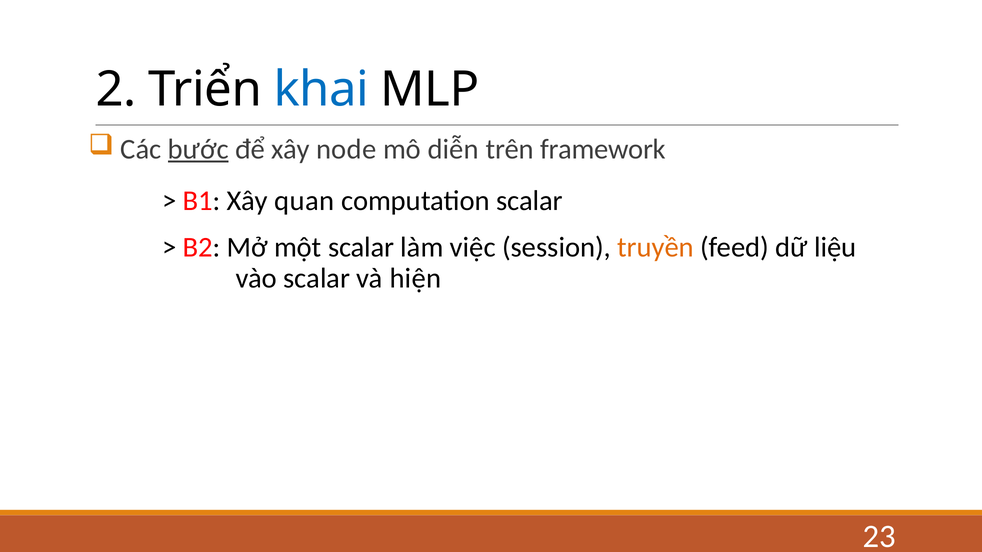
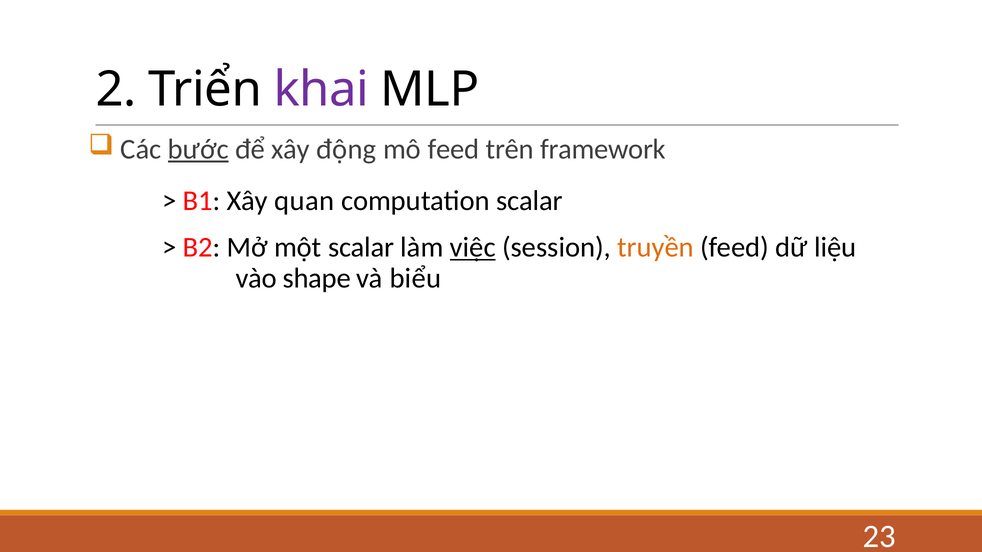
khai colour: blue -> purple
node: node -> động
mô diễn: diễn -> feed
việc underline: none -> present
vào scalar: scalar -> shape
hiện: hiện -> biểu
